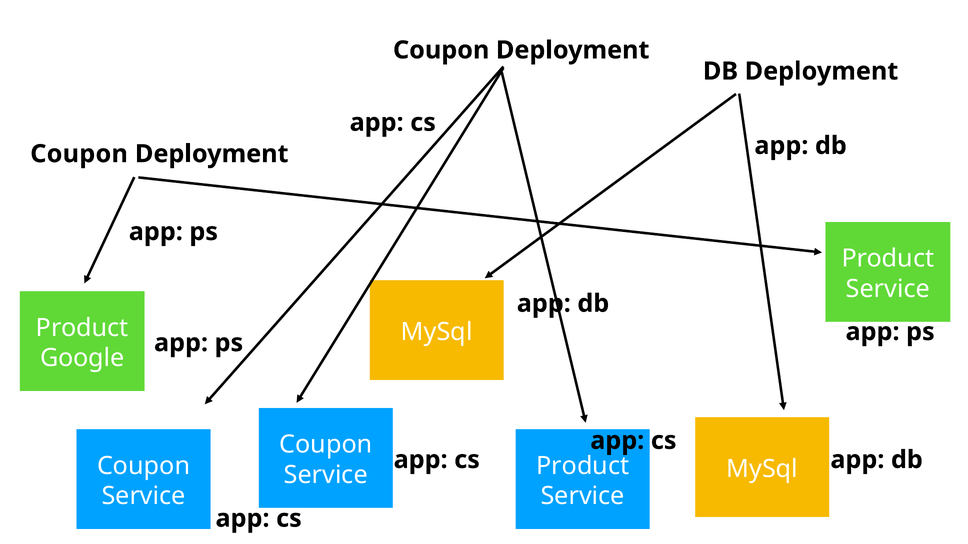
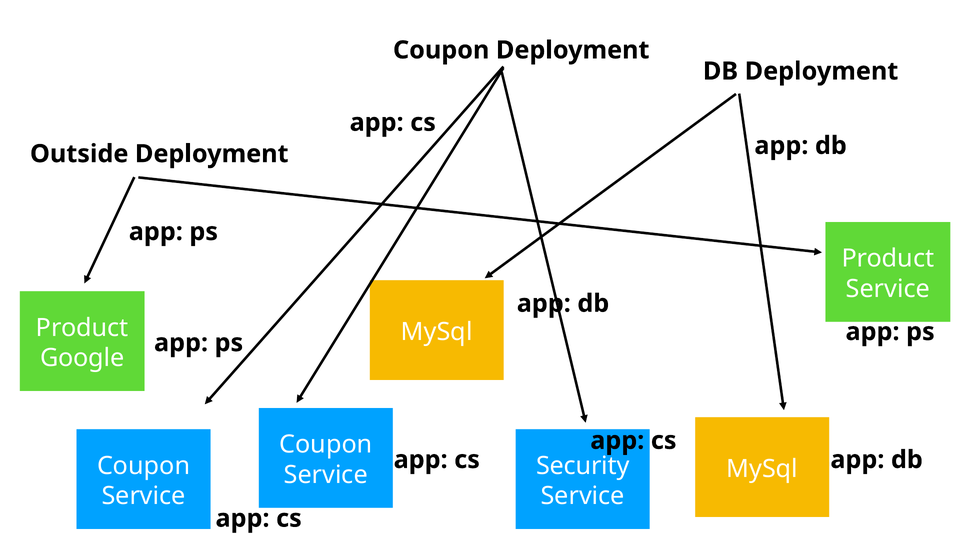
Coupon at (79, 154): Coupon -> Outside
Product at (583, 466): Product -> Security
